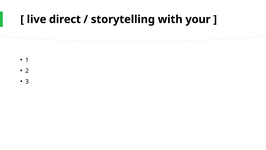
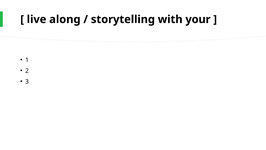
direct: direct -> along
